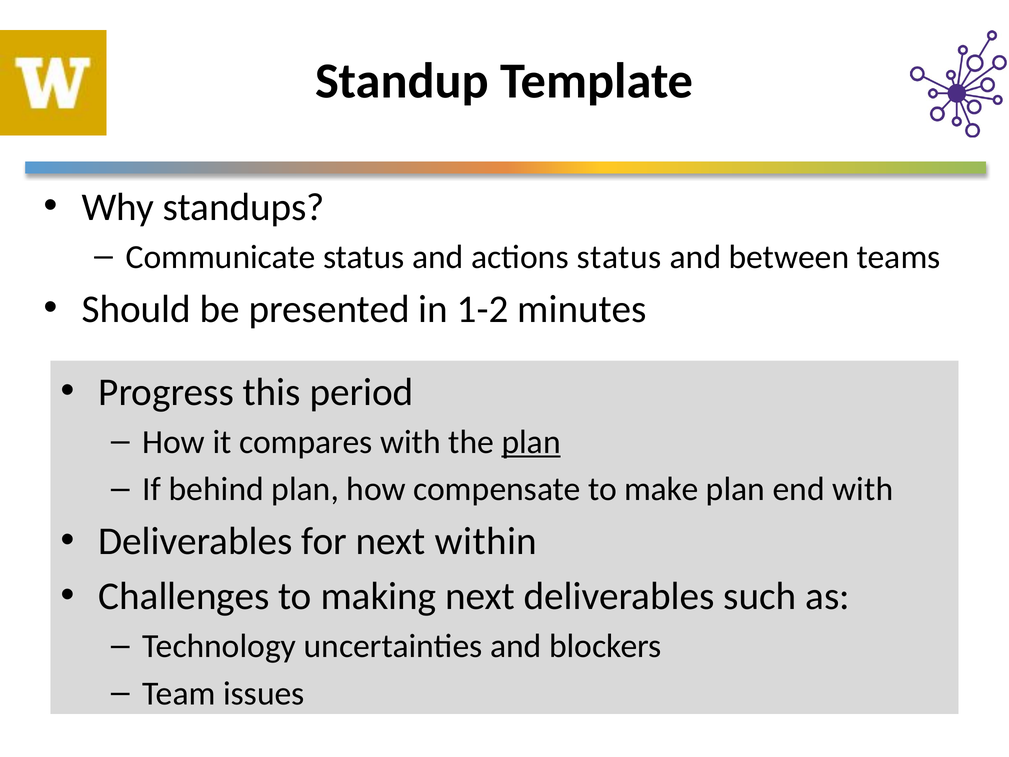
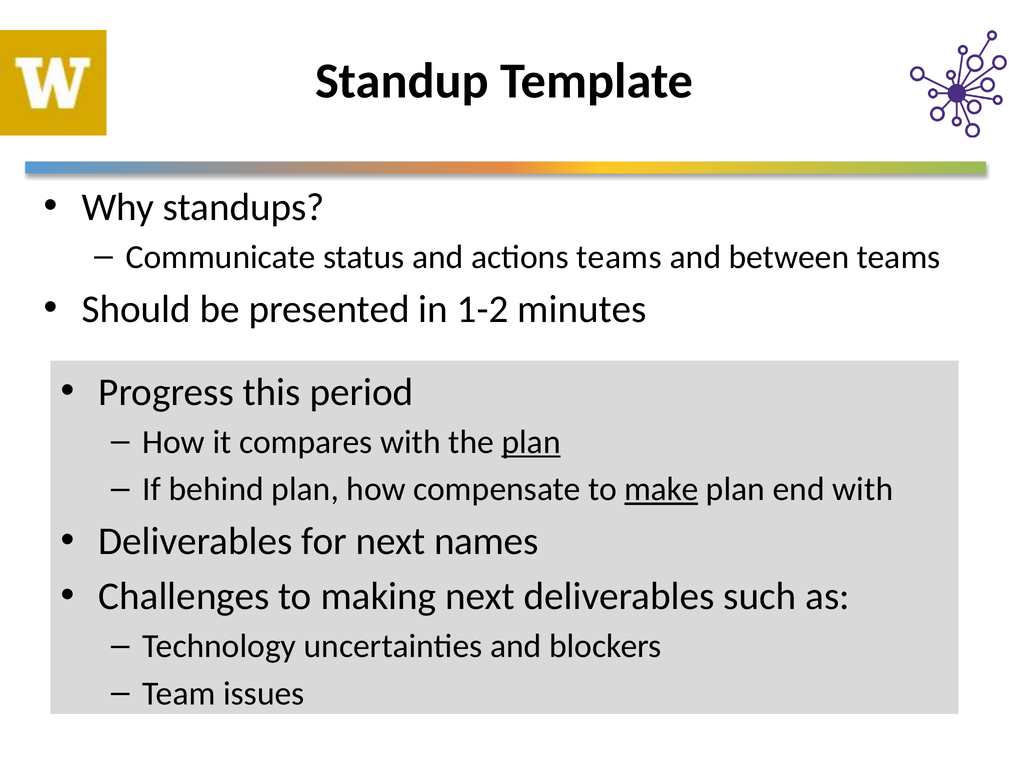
actions status: status -> teams
make underline: none -> present
within: within -> names
